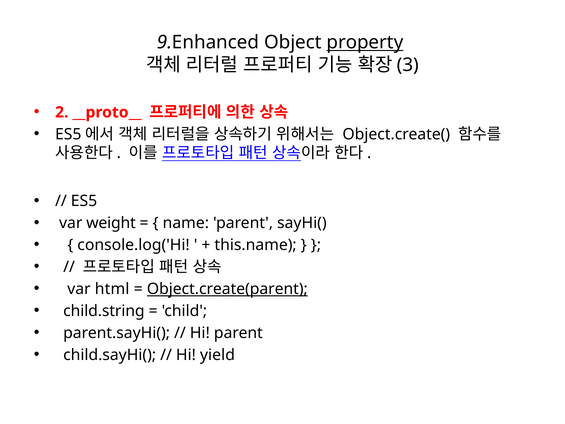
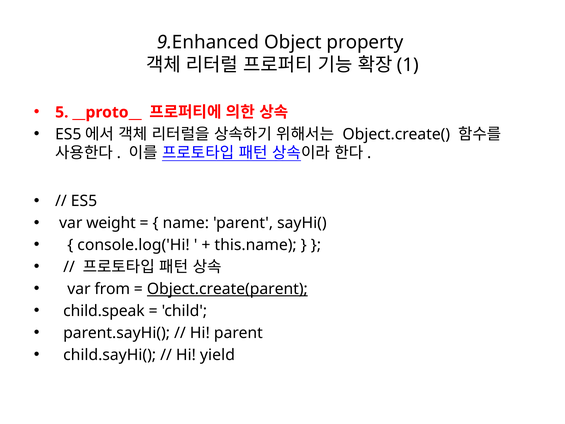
property underline: present -> none
3: 3 -> 1
2: 2 -> 5
html: html -> from
child.string: child.string -> child.speak
